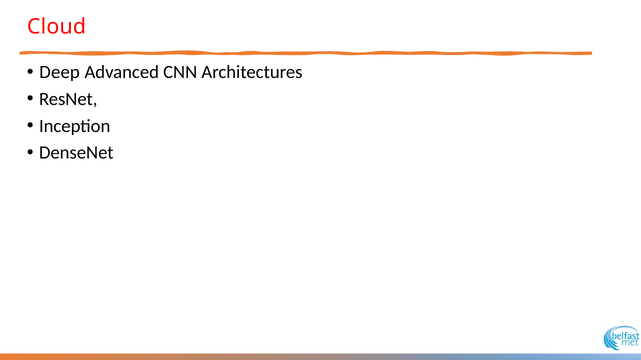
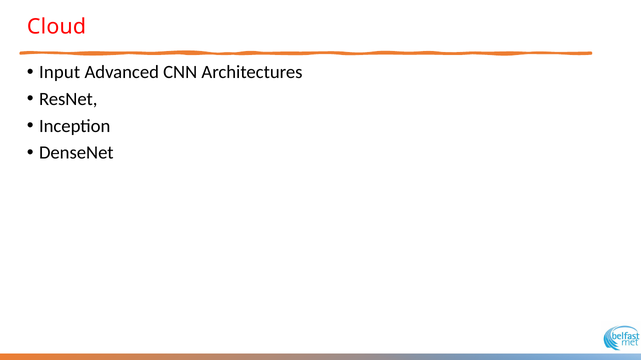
Deep: Deep -> Input
